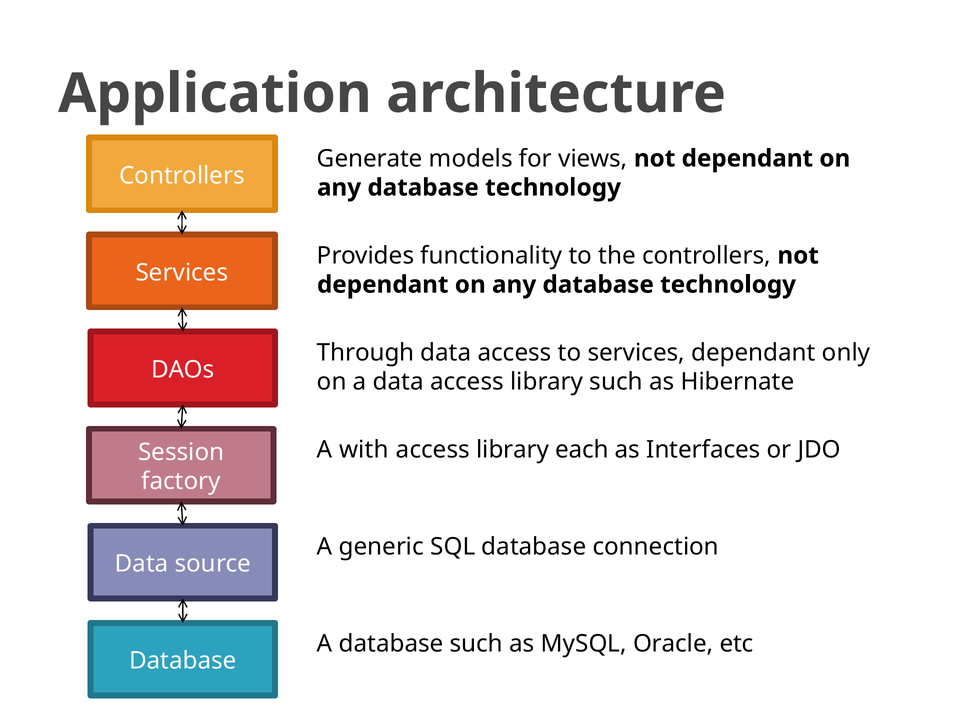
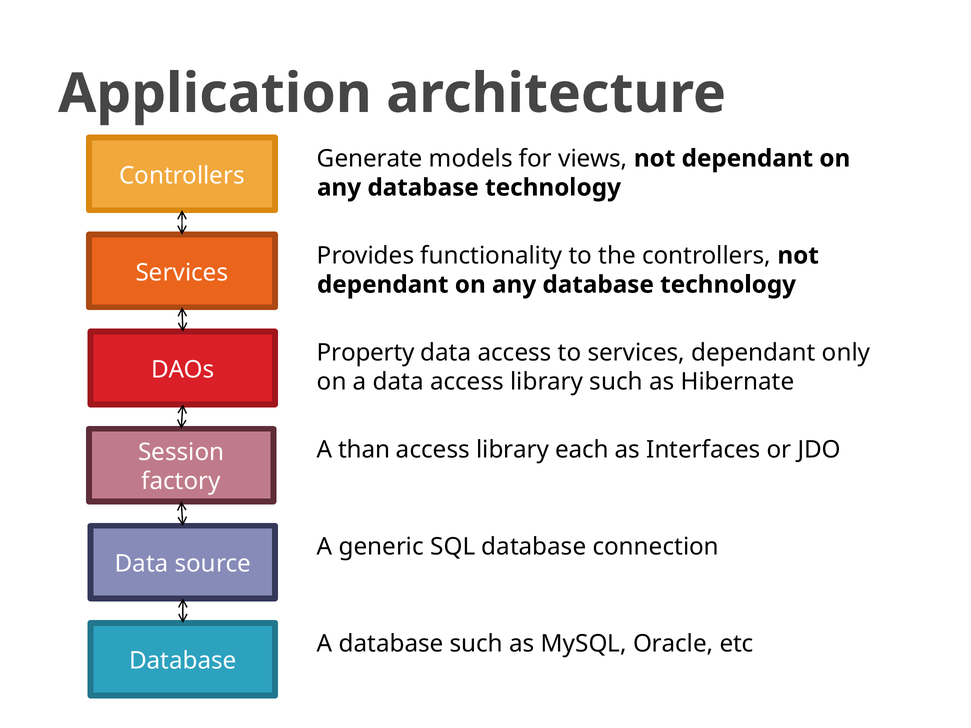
Through: Through -> Property
with: with -> than
